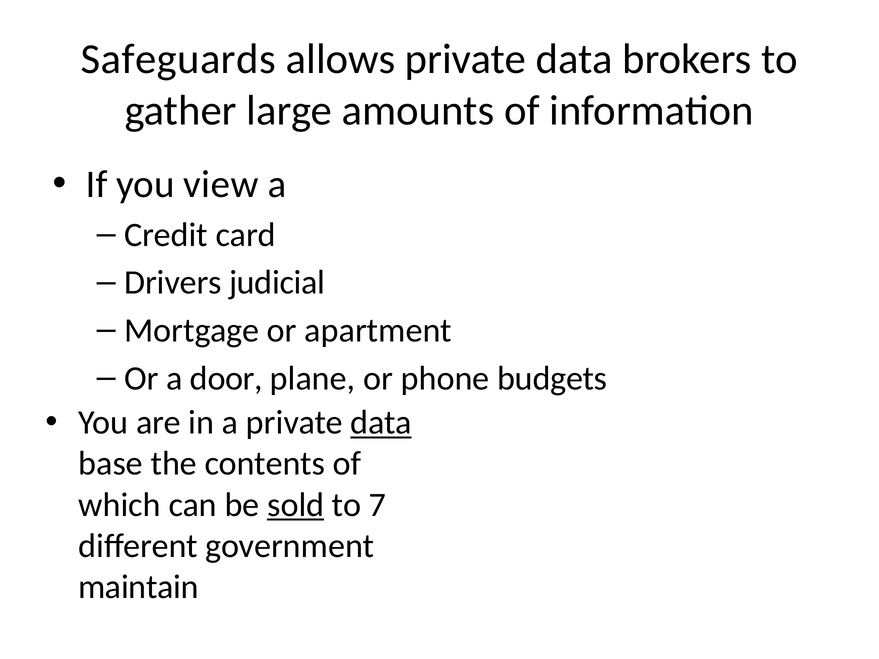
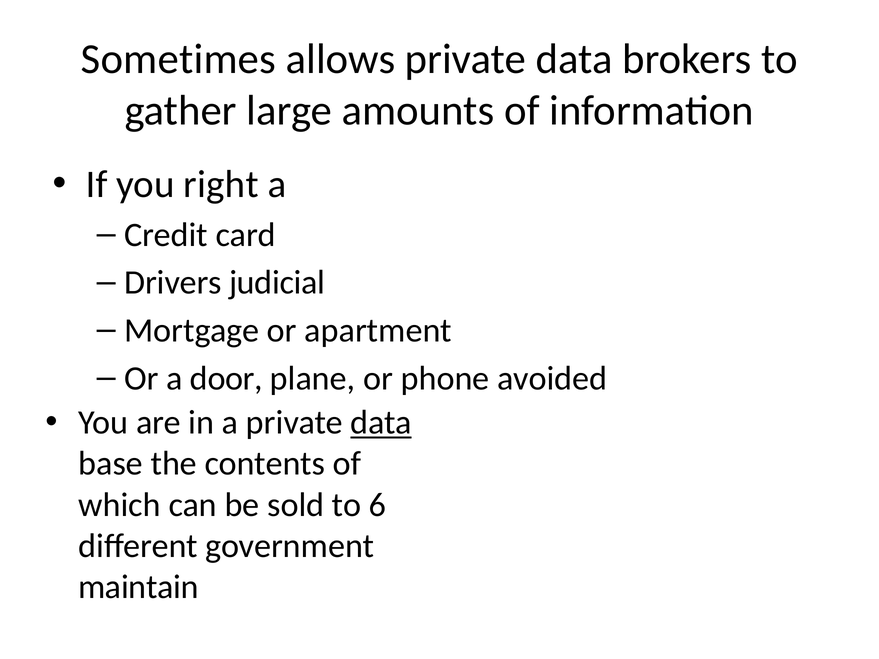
Safeguards: Safeguards -> Sometimes
view: view -> right
budgets: budgets -> avoided
sold underline: present -> none
7: 7 -> 6
